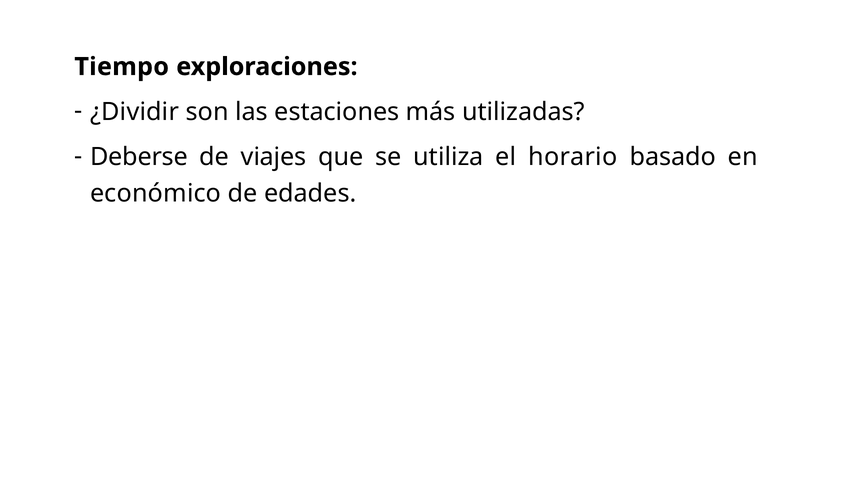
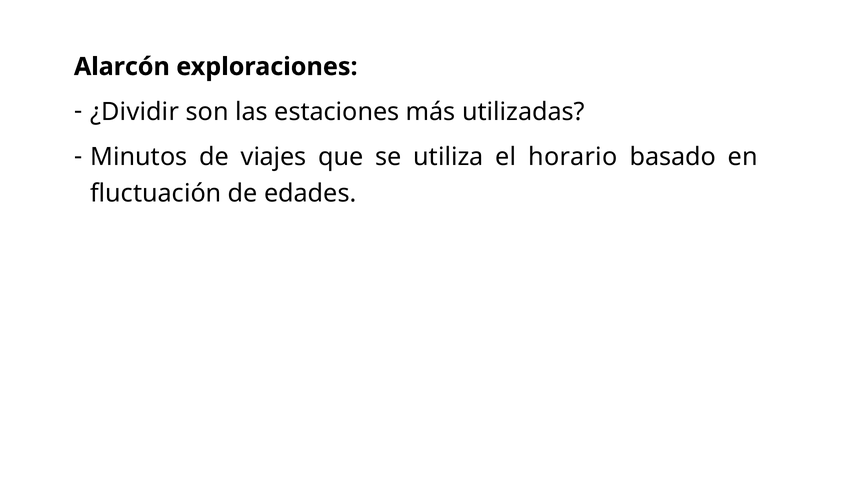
Tiempo: Tiempo -> Alarcón
Deberse: Deberse -> Minutos
económico: económico -> fluctuación
